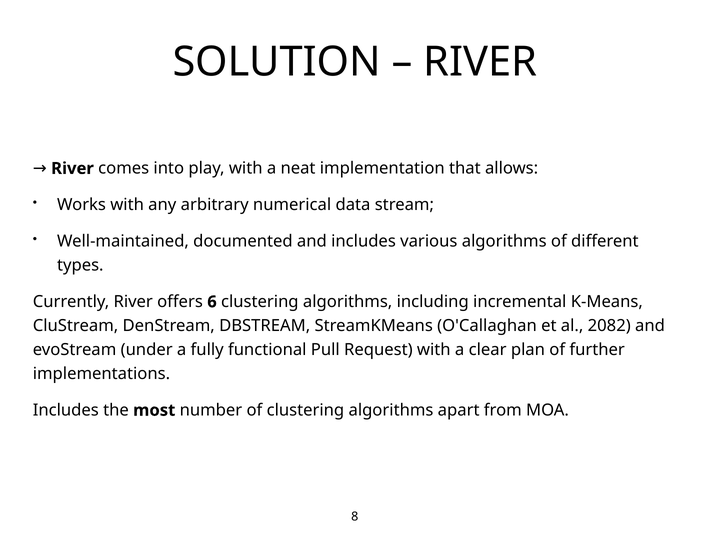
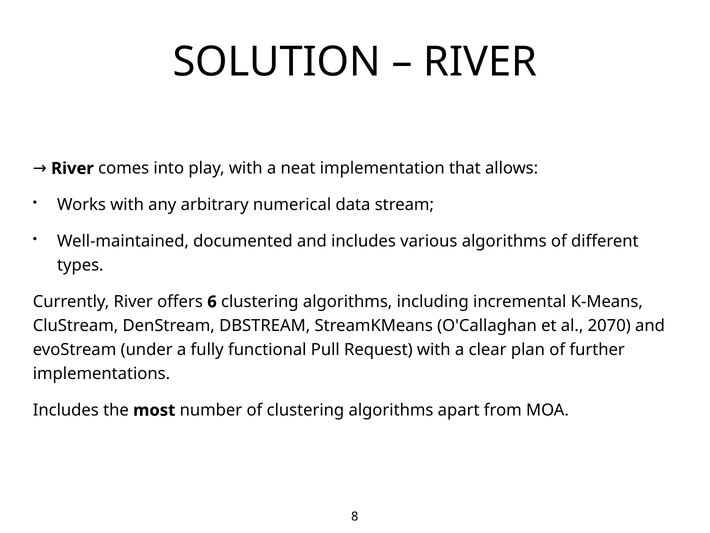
2082: 2082 -> 2070
